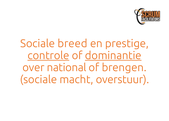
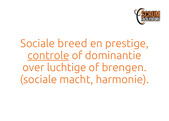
dominantie underline: present -> none
national: national -> luchtige
overstuur: overstuur -> harmonie
